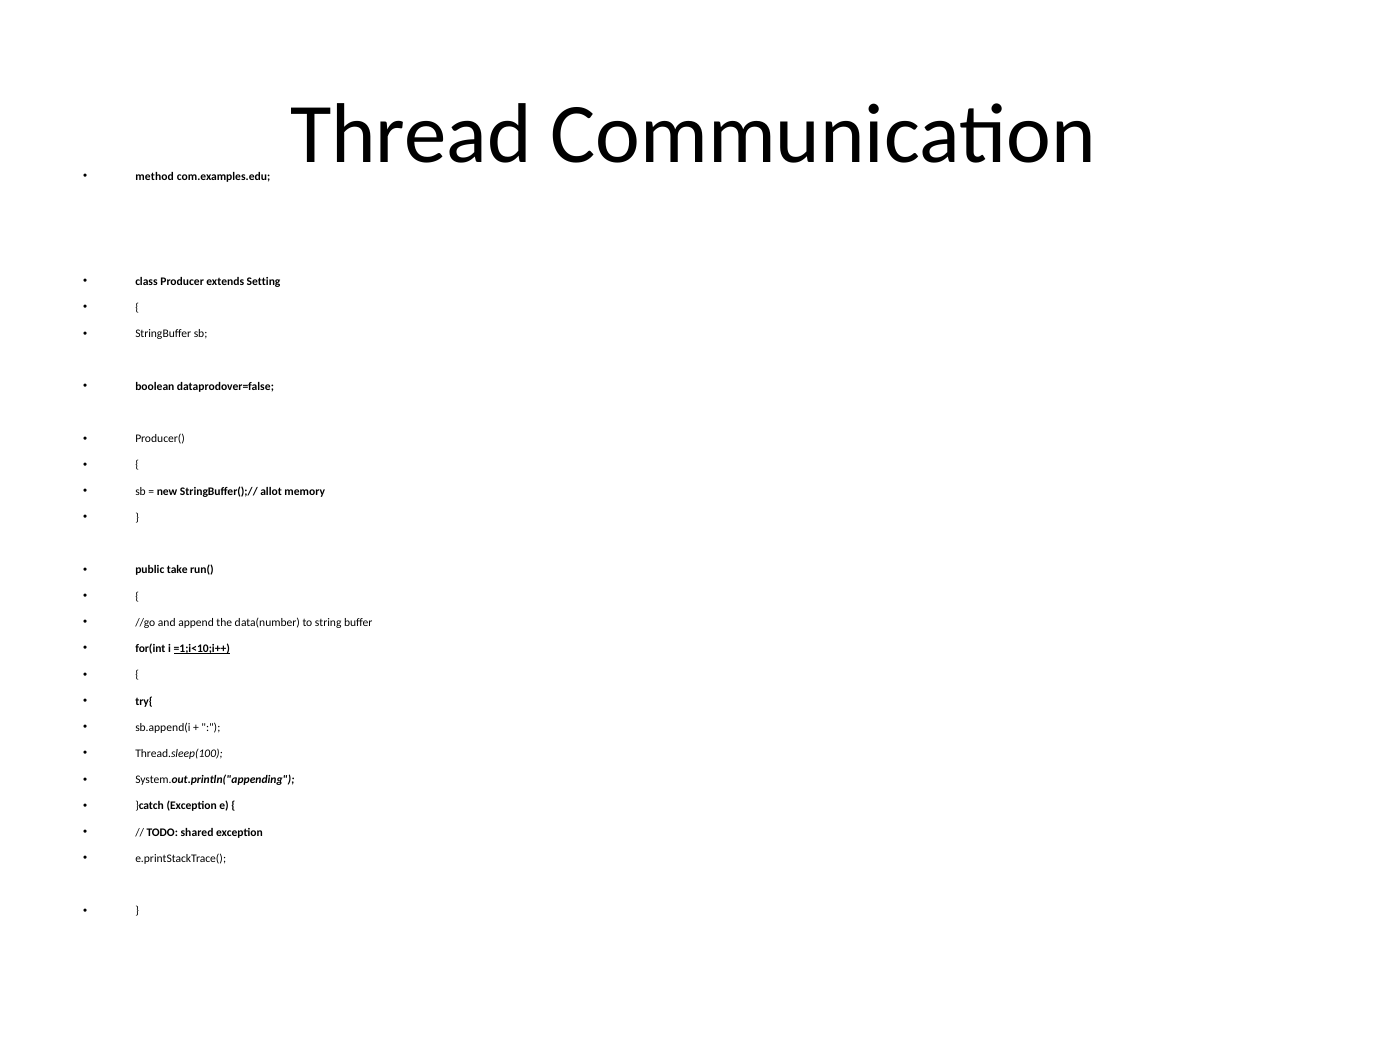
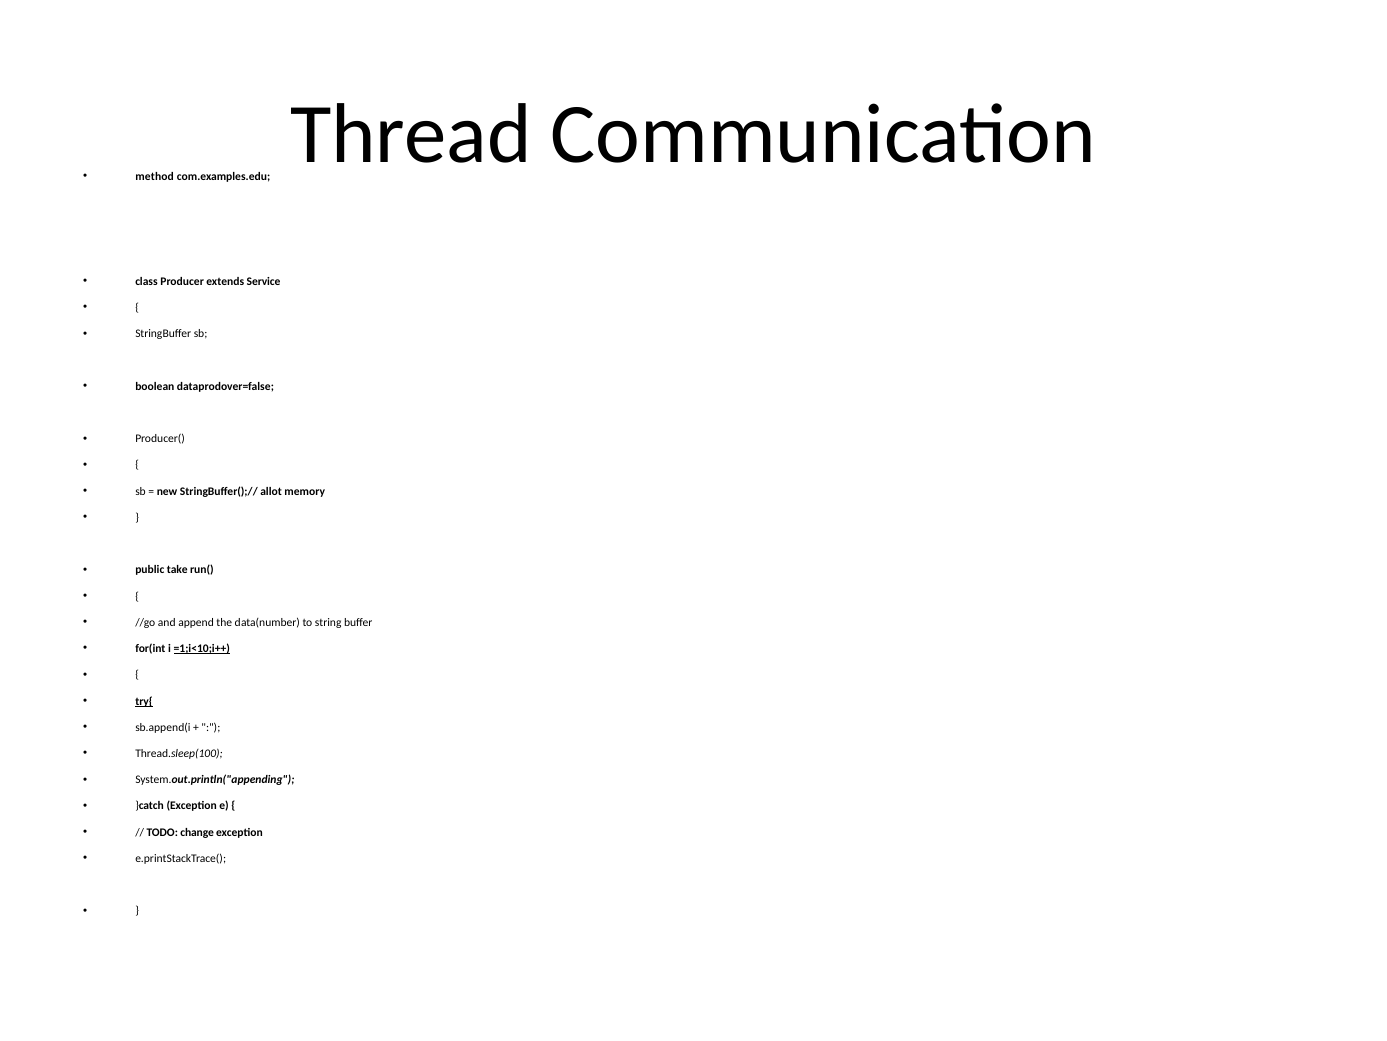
Setting: Setting -> Service
try{ underline: none -> present
shared: shared -> change
